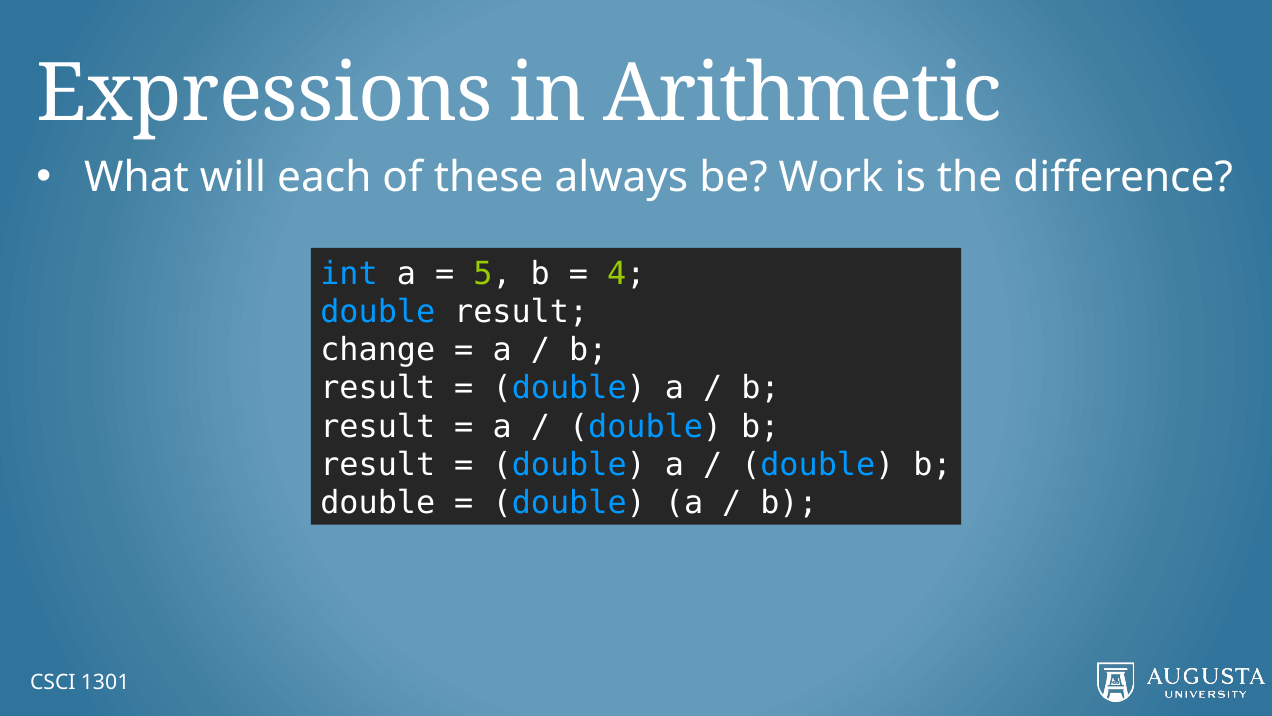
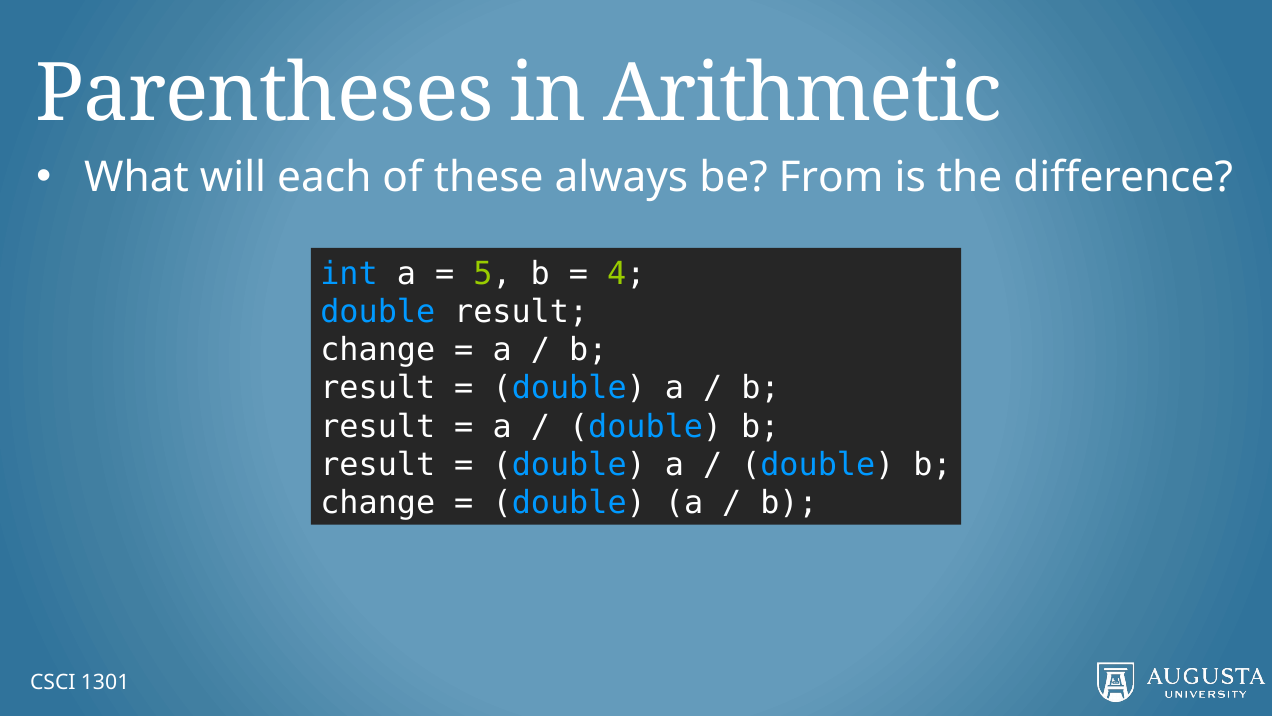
Expressions: Expressions -> Parentheses
Work: Work -> From
double at (378, 503): double -> change
